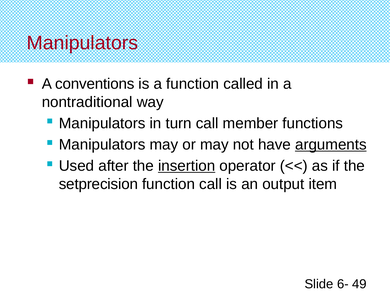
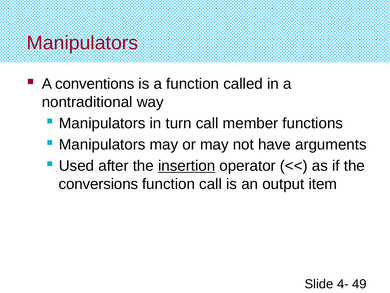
arguments underline: present -> none
setprecision: setprecision -> conversions
6-: 6- -> 4-
